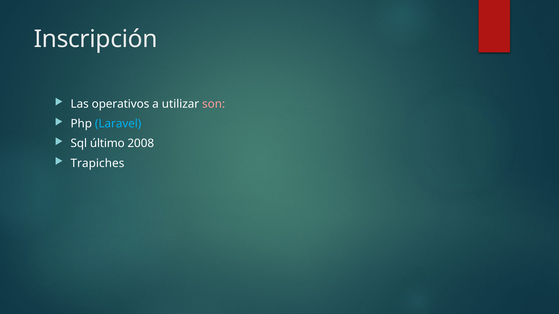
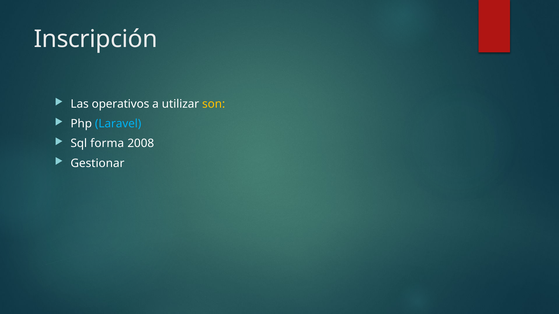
son colour: pink -> yellow
último: último -> forma
Trapiches: Trapiches -> Gestionar
